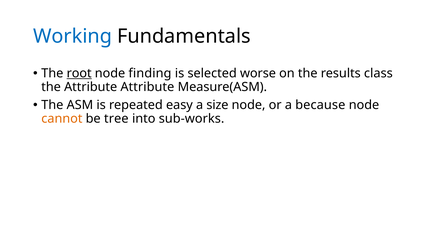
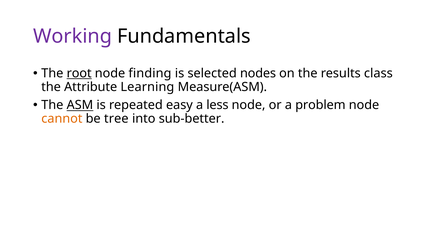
Working colour: blue -> purple
worse: worse -> nodes
Attribute Attribute: Attribute -> Learning
ASM underline: none -> present
size: size -> less
because: because -> problem
sub-works: sub-works -> sub-better
